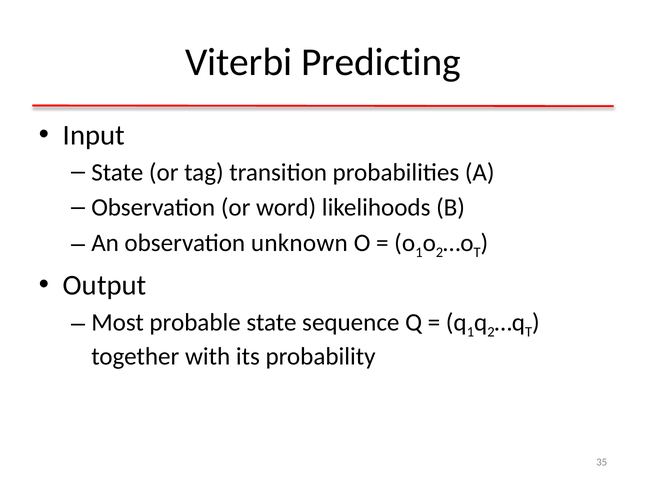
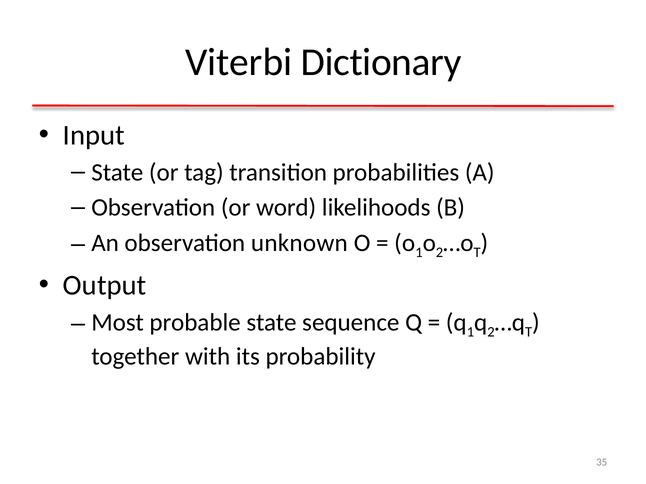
Predicting: Predicting -> Dictionary
